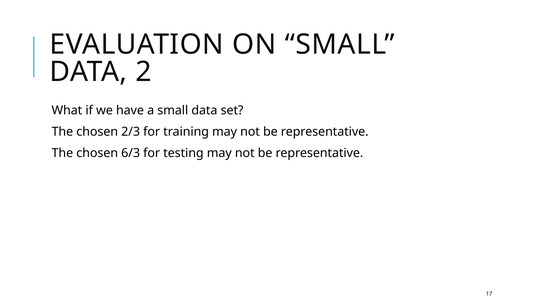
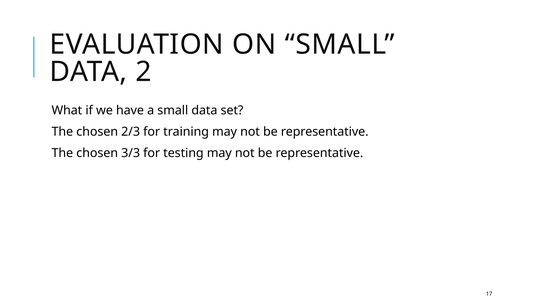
6/3: 6/3 -> 3/3
